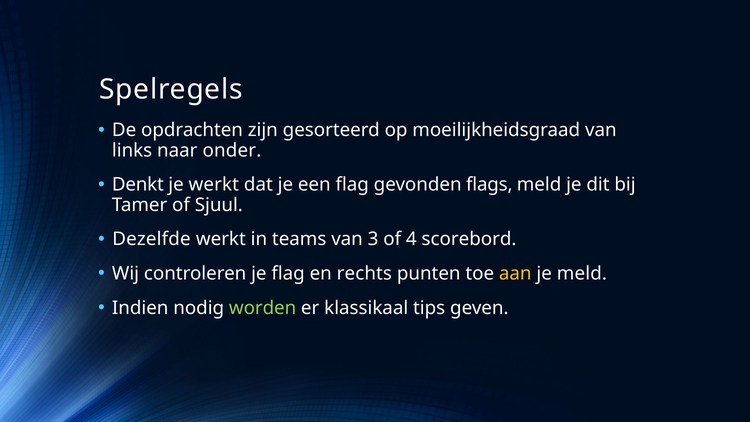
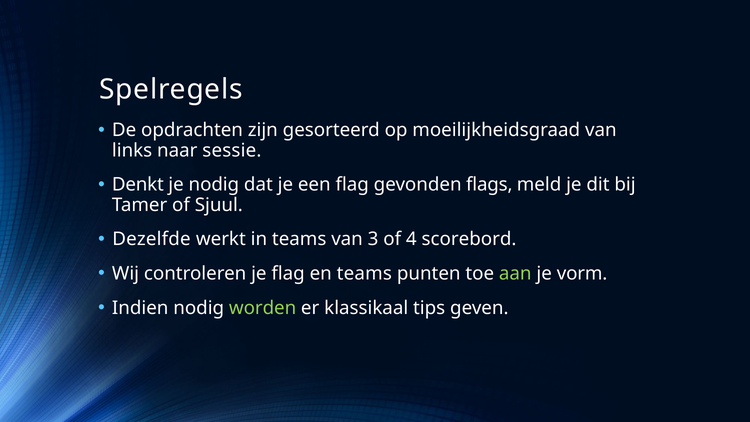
onder: onder -> sessie
je werkt: werkt -> nodig
en rechts: rechts -> teams
aan colour: yellow -> light green
je meld: meld -> vorm
